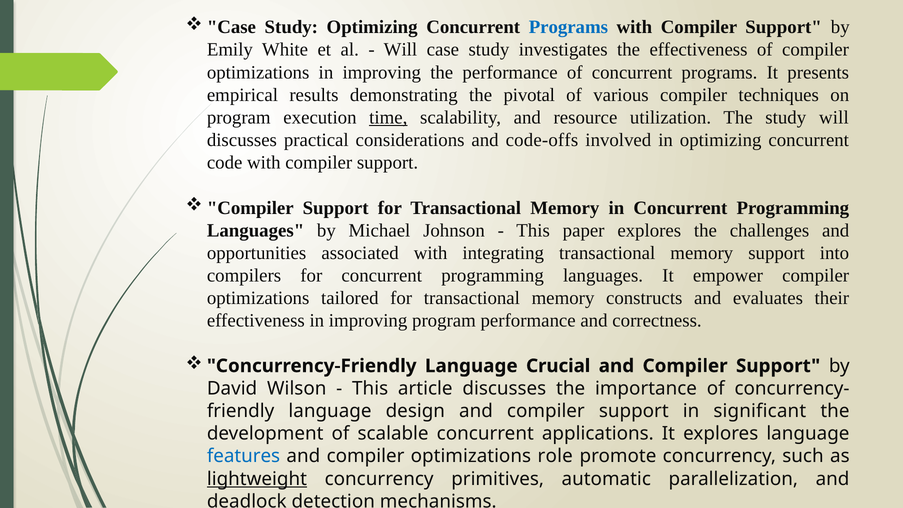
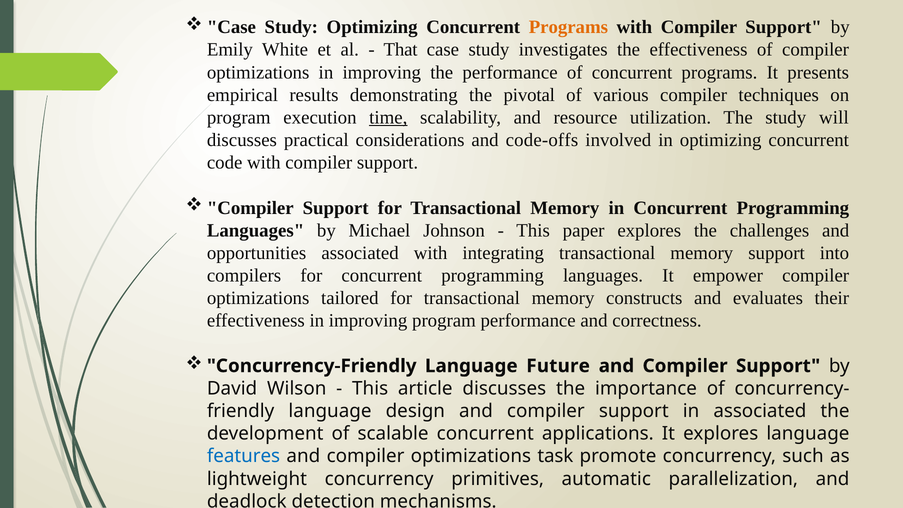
Programs at (568, 27) colour: blue -> orange
Will at (400, 50): Will -> That
Crucial: Crucial -> Future
in significant: significant -> associated
role: role -> task
lightweight underline: present -> none
